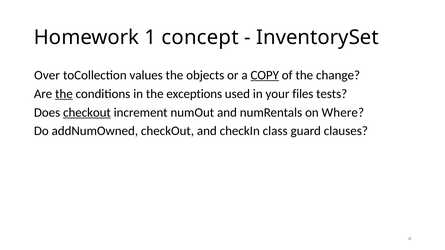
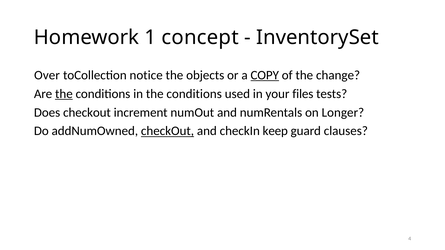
values: values -> notice
in the exceptions: exceptions -> conditions
checkout at (87, 113) underline: present -> none
Where: Where -> Longer
checkOut at (168, 131) underline: none -> present
class: class -> keep
